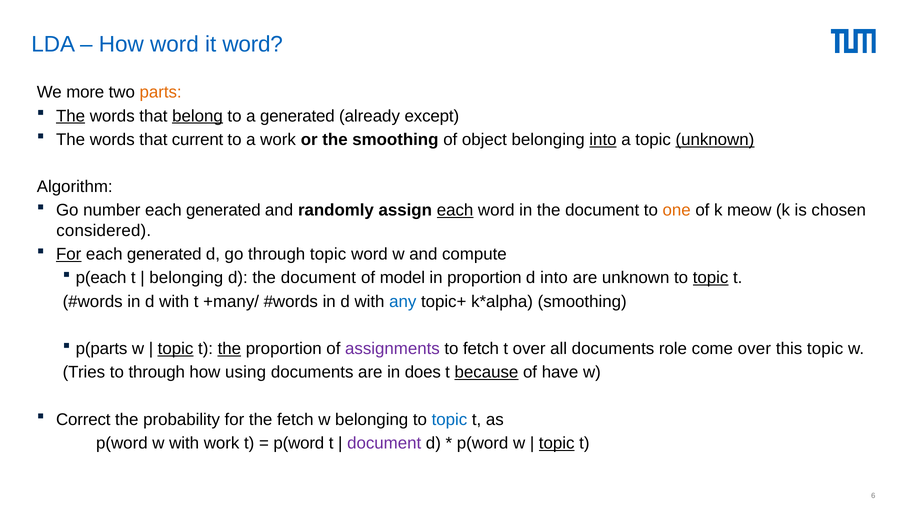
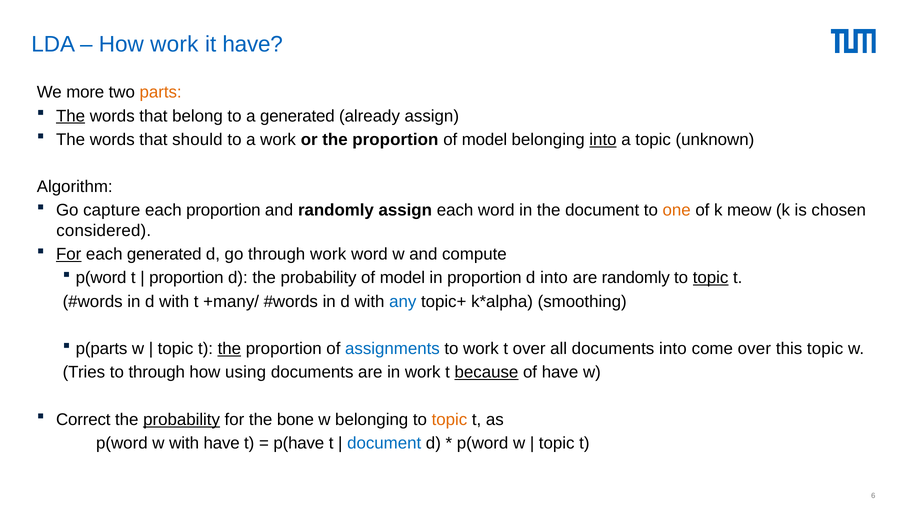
How word: word -> work
it word: word -> have
belong underline: present -> none
already except: except -> assign
current: current -> should
or the smoothing: smoothing -> proportion
object at (484, 140): object -> model
unknown at (715, 140) underline: present -> none
number: number -> capture
generated at (223, 211): generated -> proportion
each at (455, 211) underline: present -> none
through topic: topic -> work
p(each at (101, 278): p(each -> p(word
belonging at (186, 278): belonging -> proportion
d the document: document -> probability
are unknown: unknown -> randomly
topic at (176, 349) underline: present -> none
assignments colour: purple -> blue
to fetch: fetch -> work
documents role: role -> into
in does: does -> work
probability at (182, 420) underline: none -> present
the fetch: fetch -> bone
topic at (449, 420) colour: blue -> orange
with work: work -> have
p(word at (299, 443): p(word -> p(have
document at (384, 443) colour: purple -> blue
topic at (557, 443) underline: present -> none
